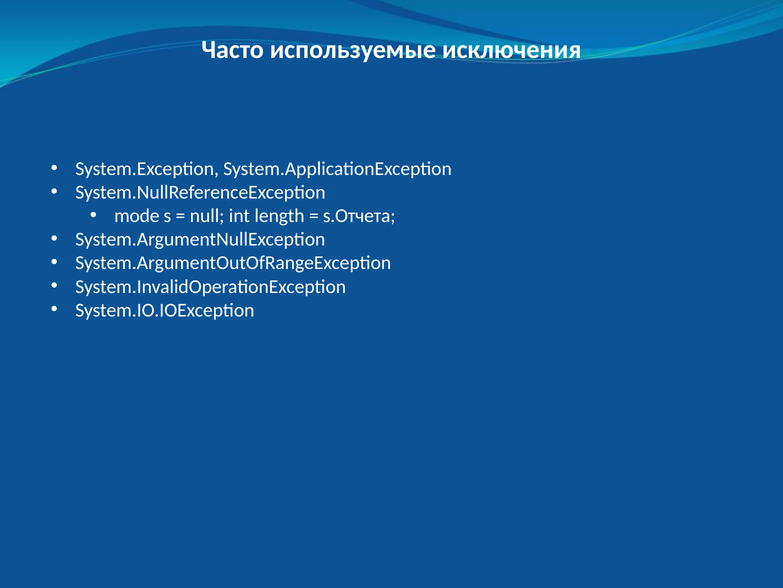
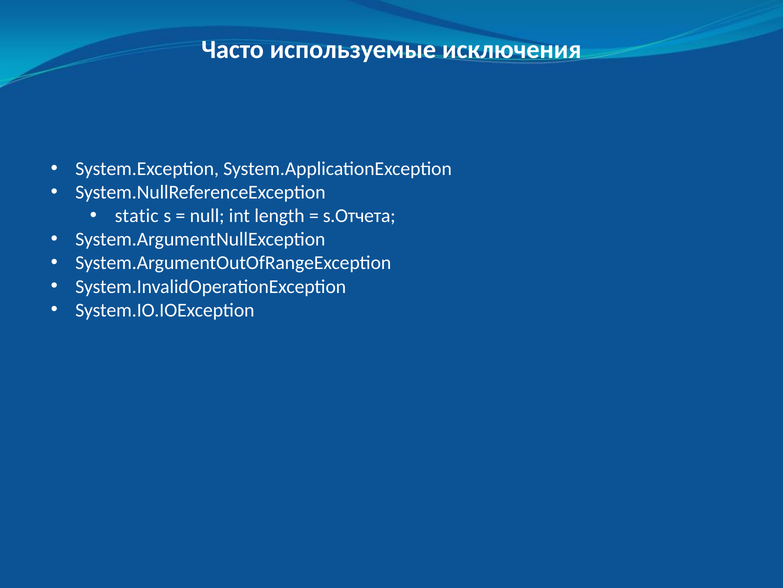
mode: mode -> static
